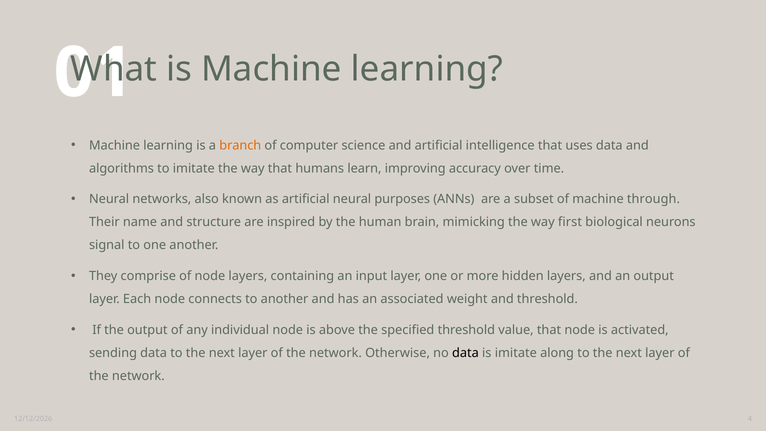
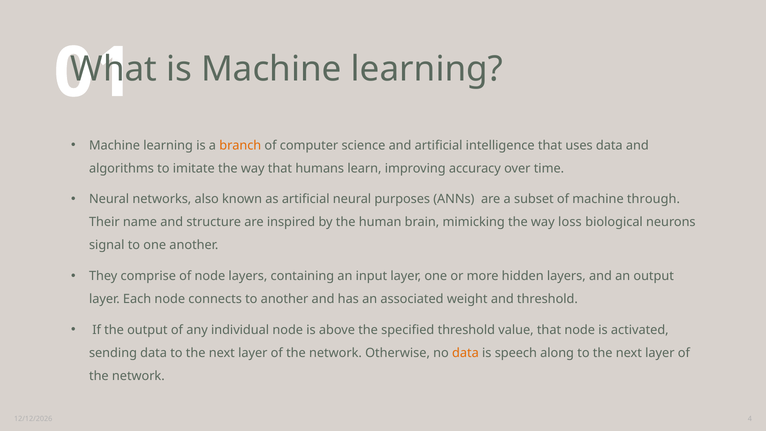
first: first -> loss
data at (465, 353) colour: black -> orange
is imitate: imitate -> speech
